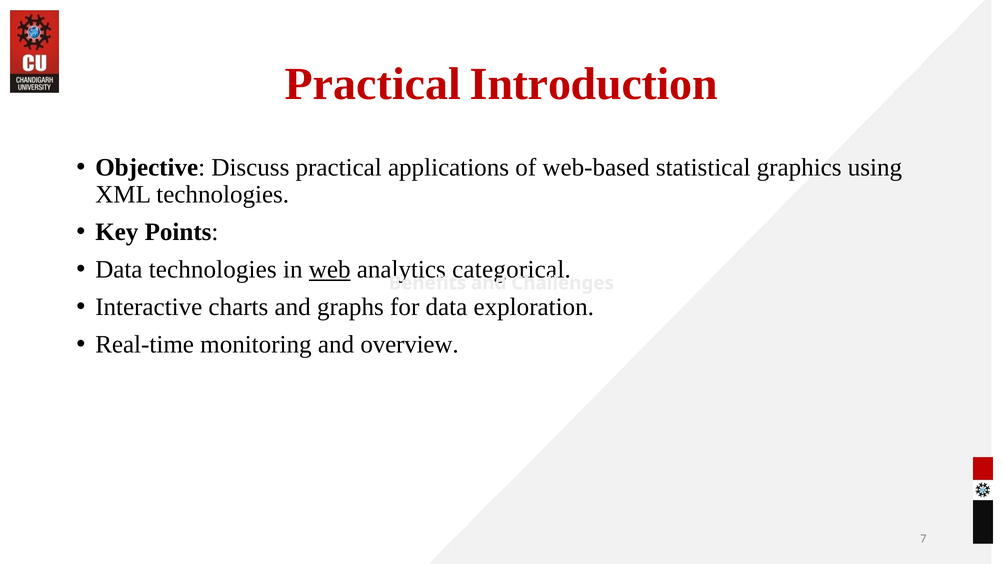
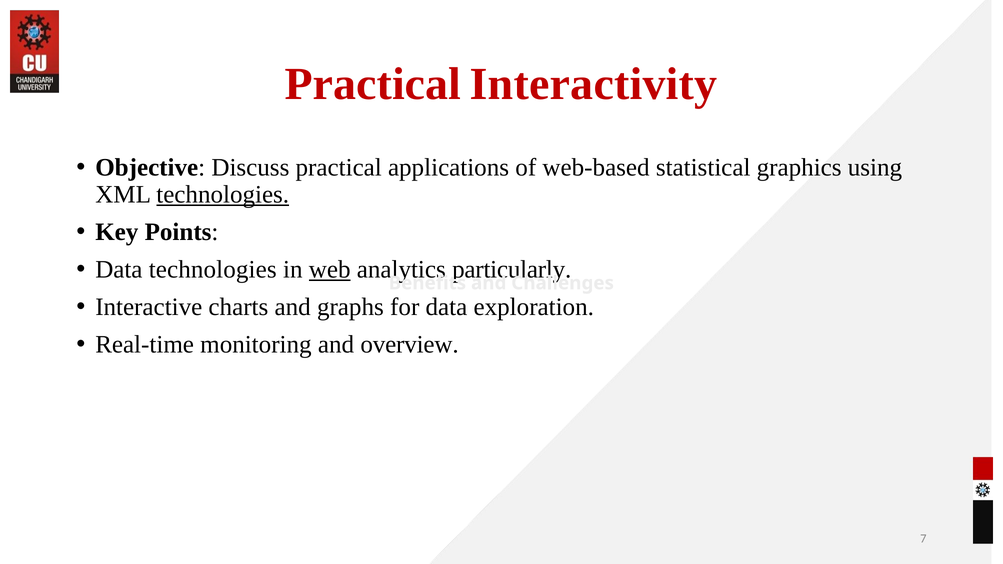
Introduction: Introduction -> Interactivity
technologies at (223, 194) underline: none -> present
categorical: categorical -> particularly
